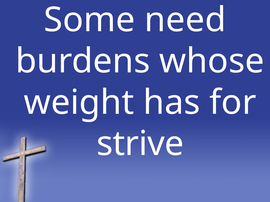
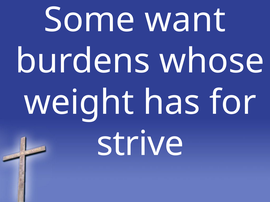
need: need -> want
